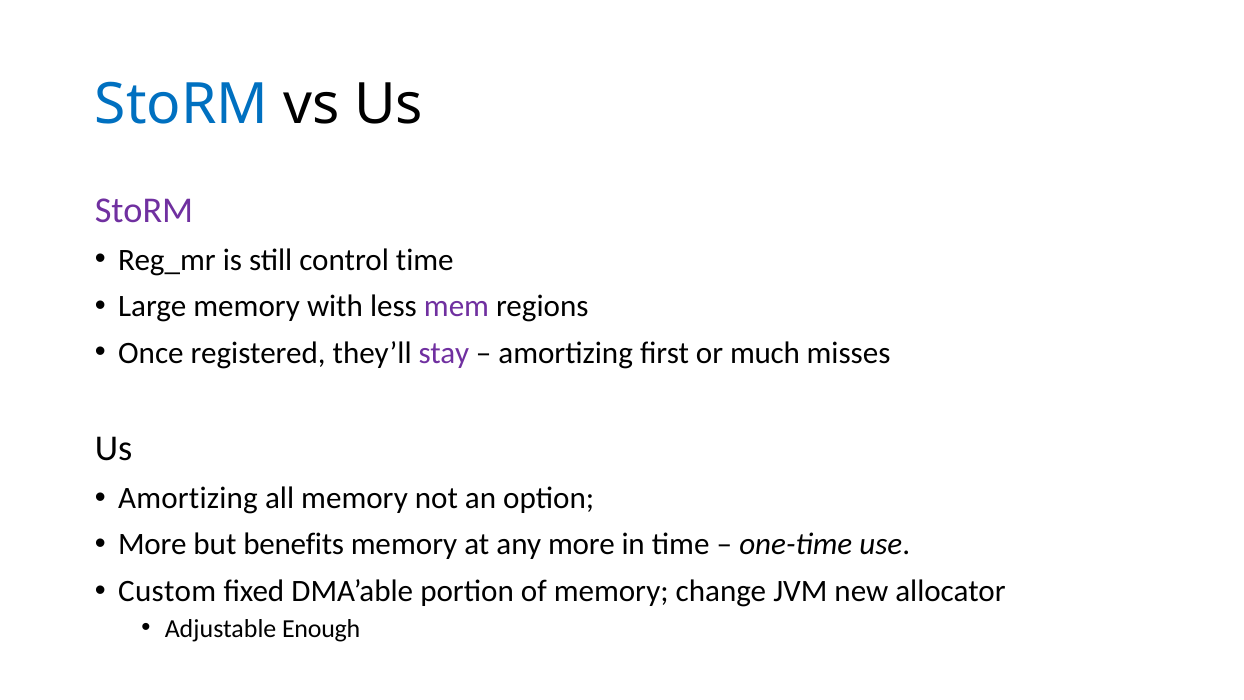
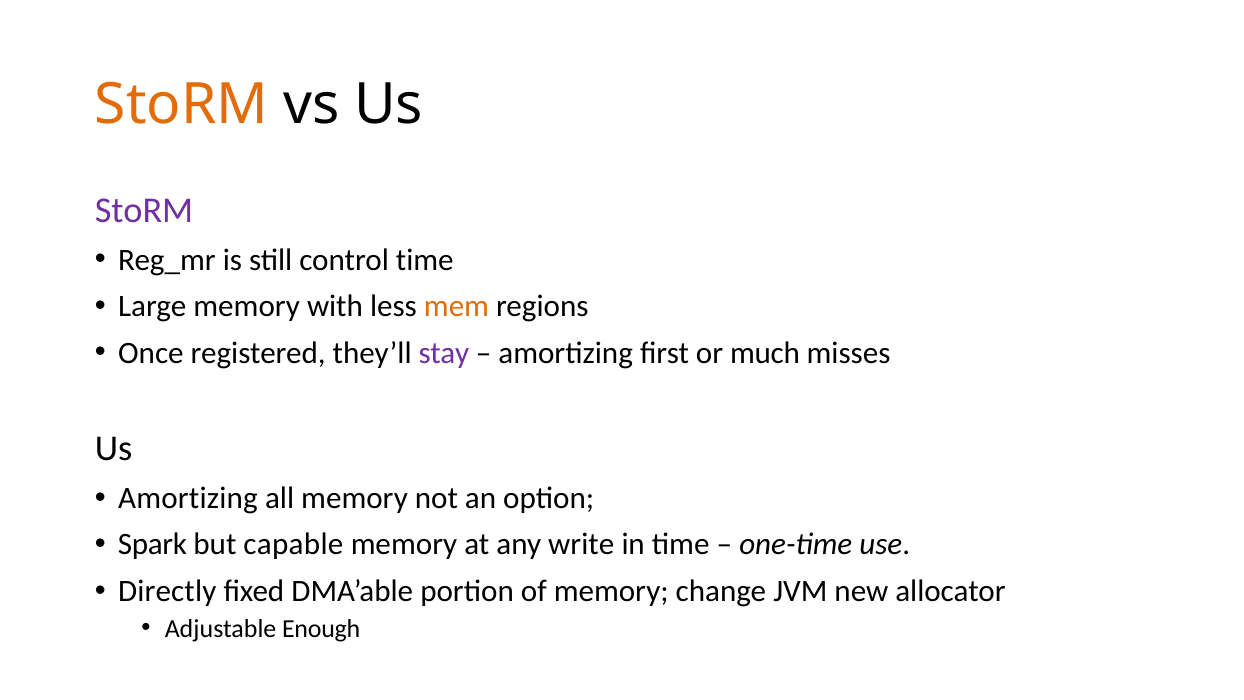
StoRM at (182, 104) colour: blue -> orange
mem colour: purple -> orange
More at (152, 544): More -> Spark
benefits: benefits -> capable
any more: more -> write
Custom: Custom -> Directly
